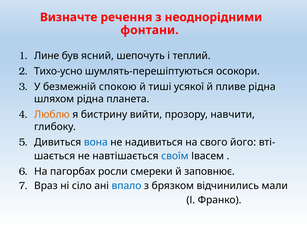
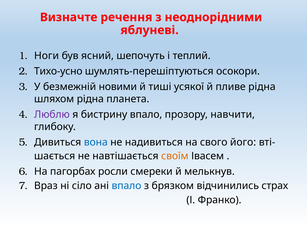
фонтани: фонтани -> яблуневі
Лине: Лине -> Ноги
спокою: спокою -> новими
Люблю colour: orange -> purple
бистрину вийти: вийти -> впало
своїм colour: blue -> orange
заповнює: заповнює -> мелькнув
мали: мали -> страх
